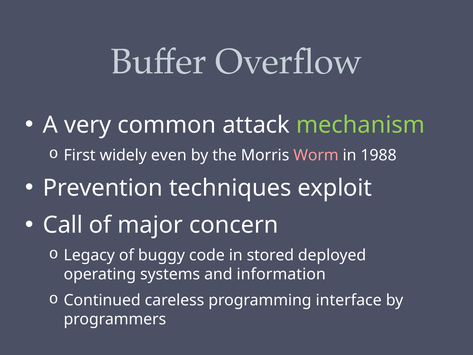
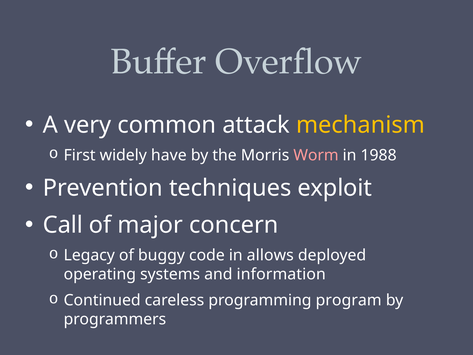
mechanism colour: light green -> yellow
even: even -> have
stored: stored -> allows
interface: interface -> program
